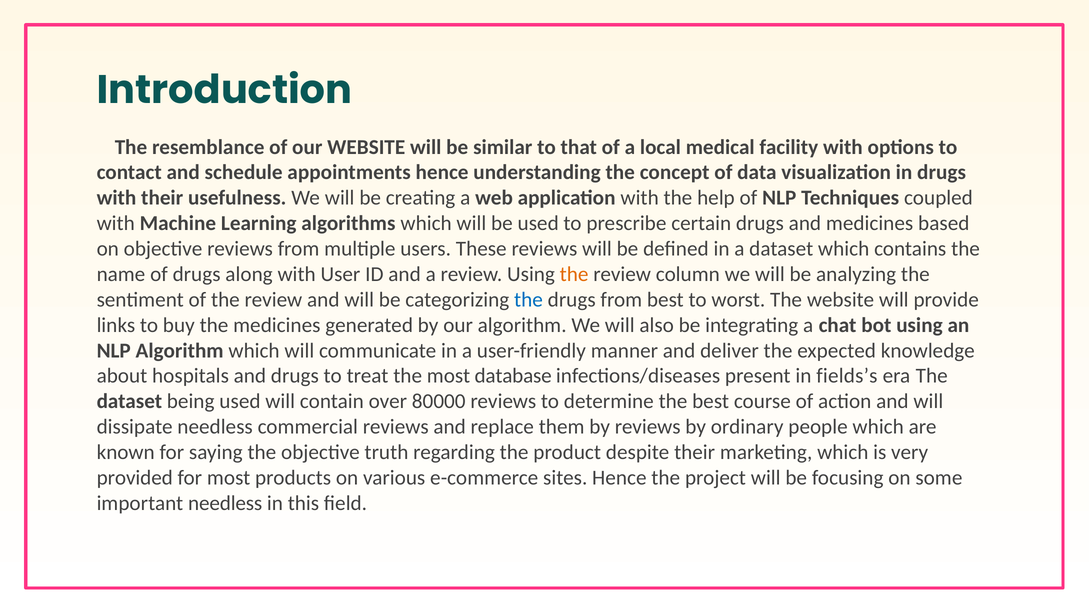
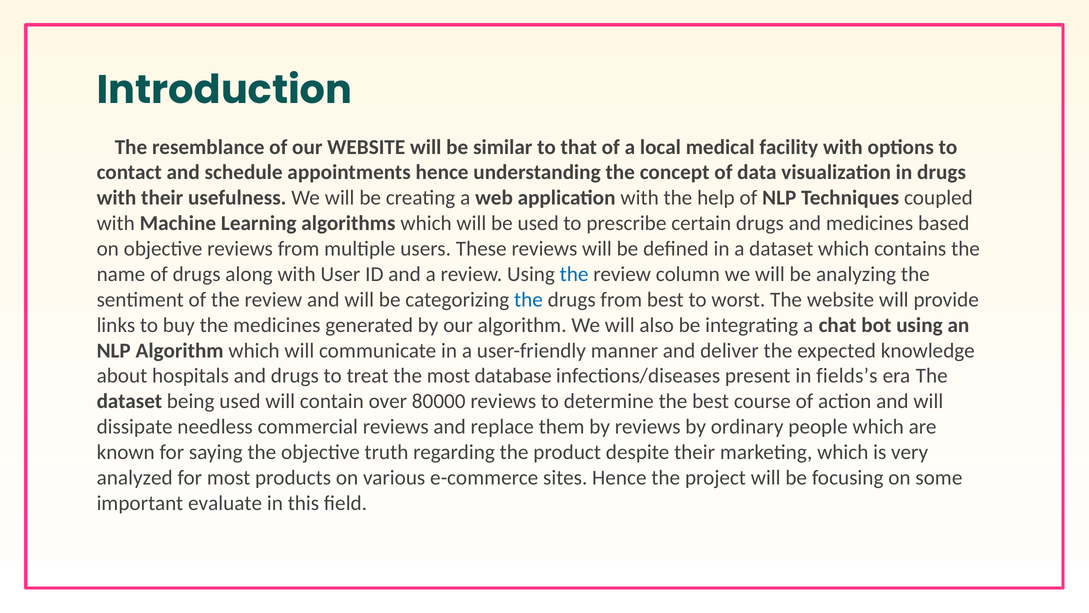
the at (574, 274) colour: orange -> blue
provided: provided -> analyzed
important needless: needless -> evaluate
